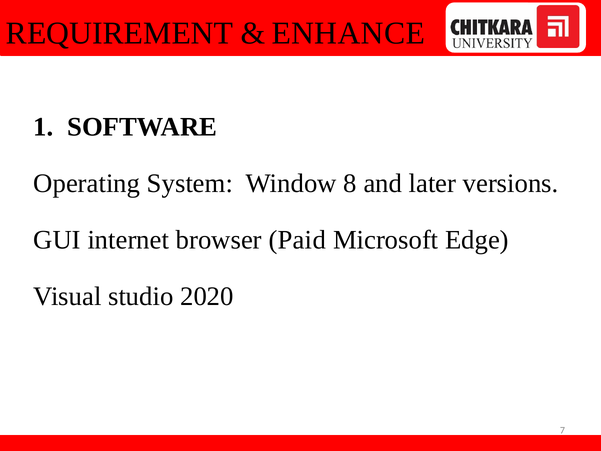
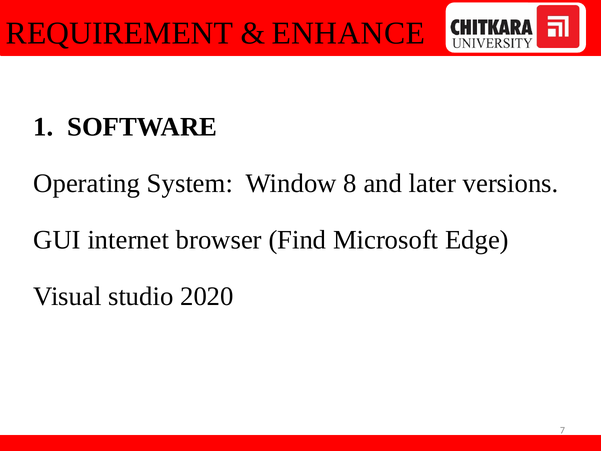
Paid: Paid -> Find
